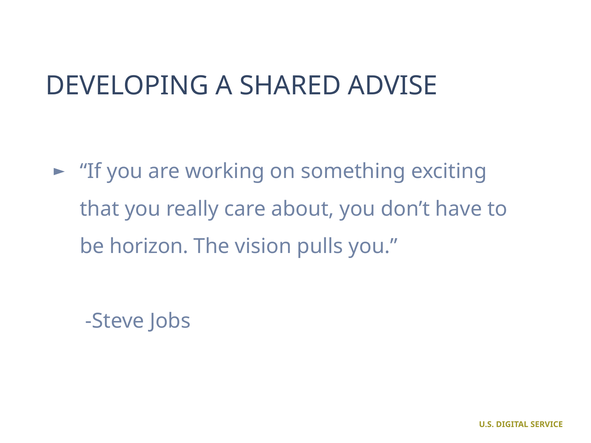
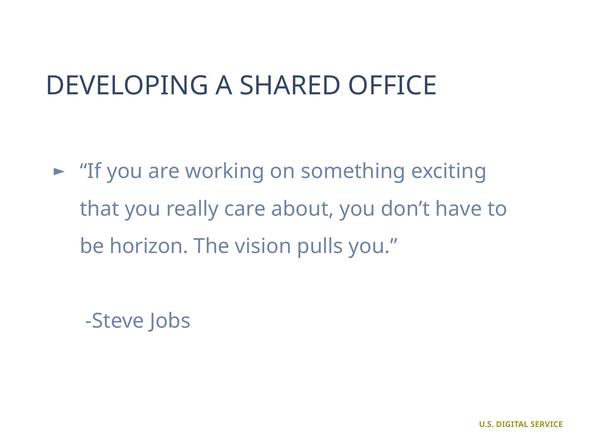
ADVISE: ADVISE -> OFFICE
